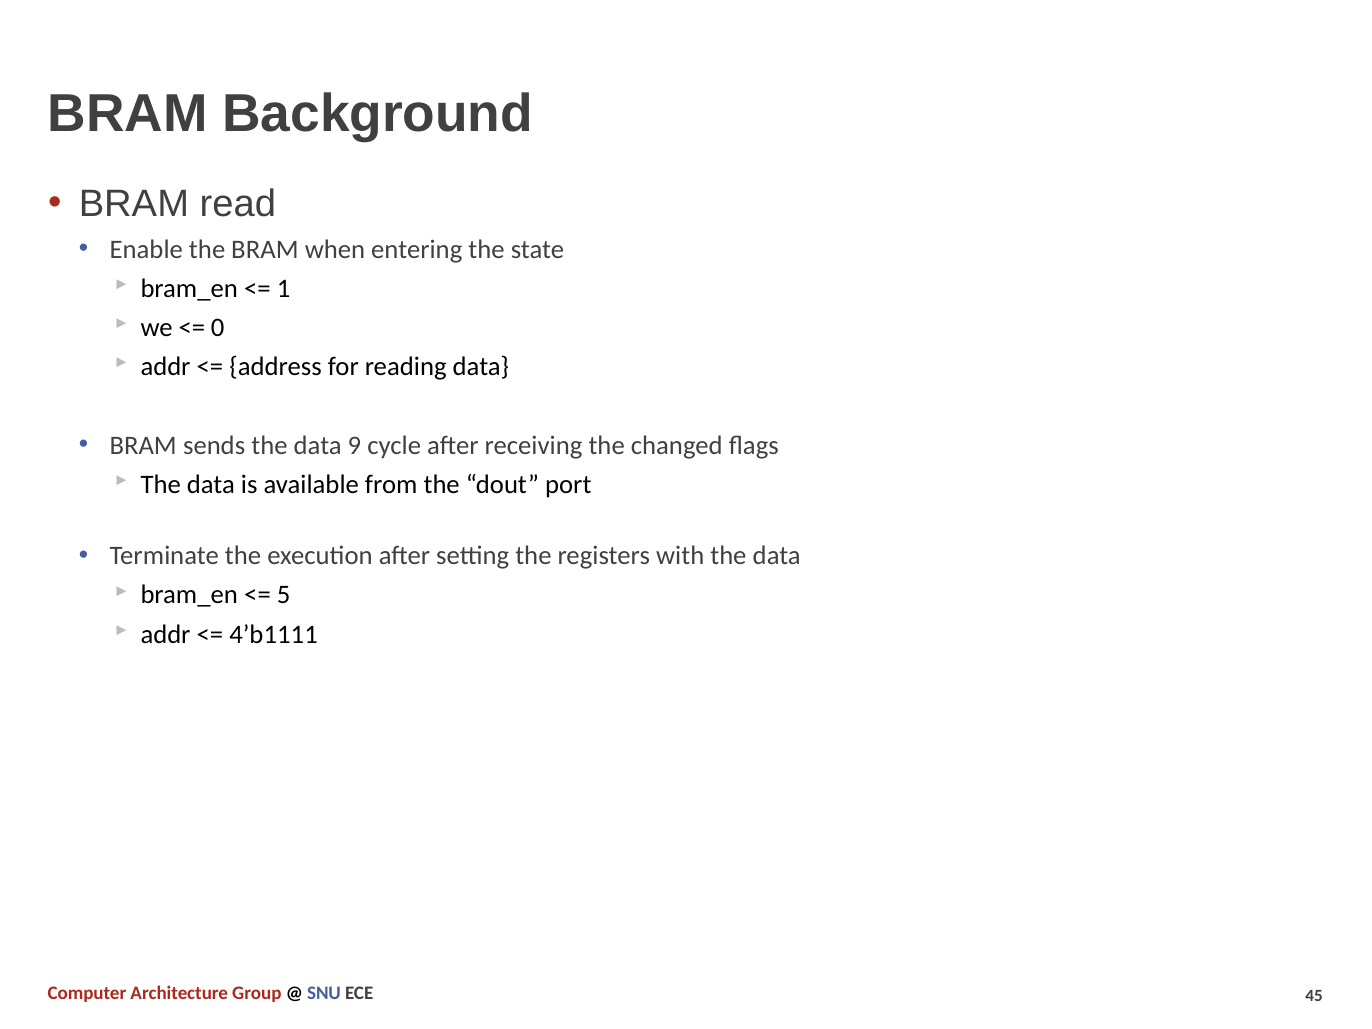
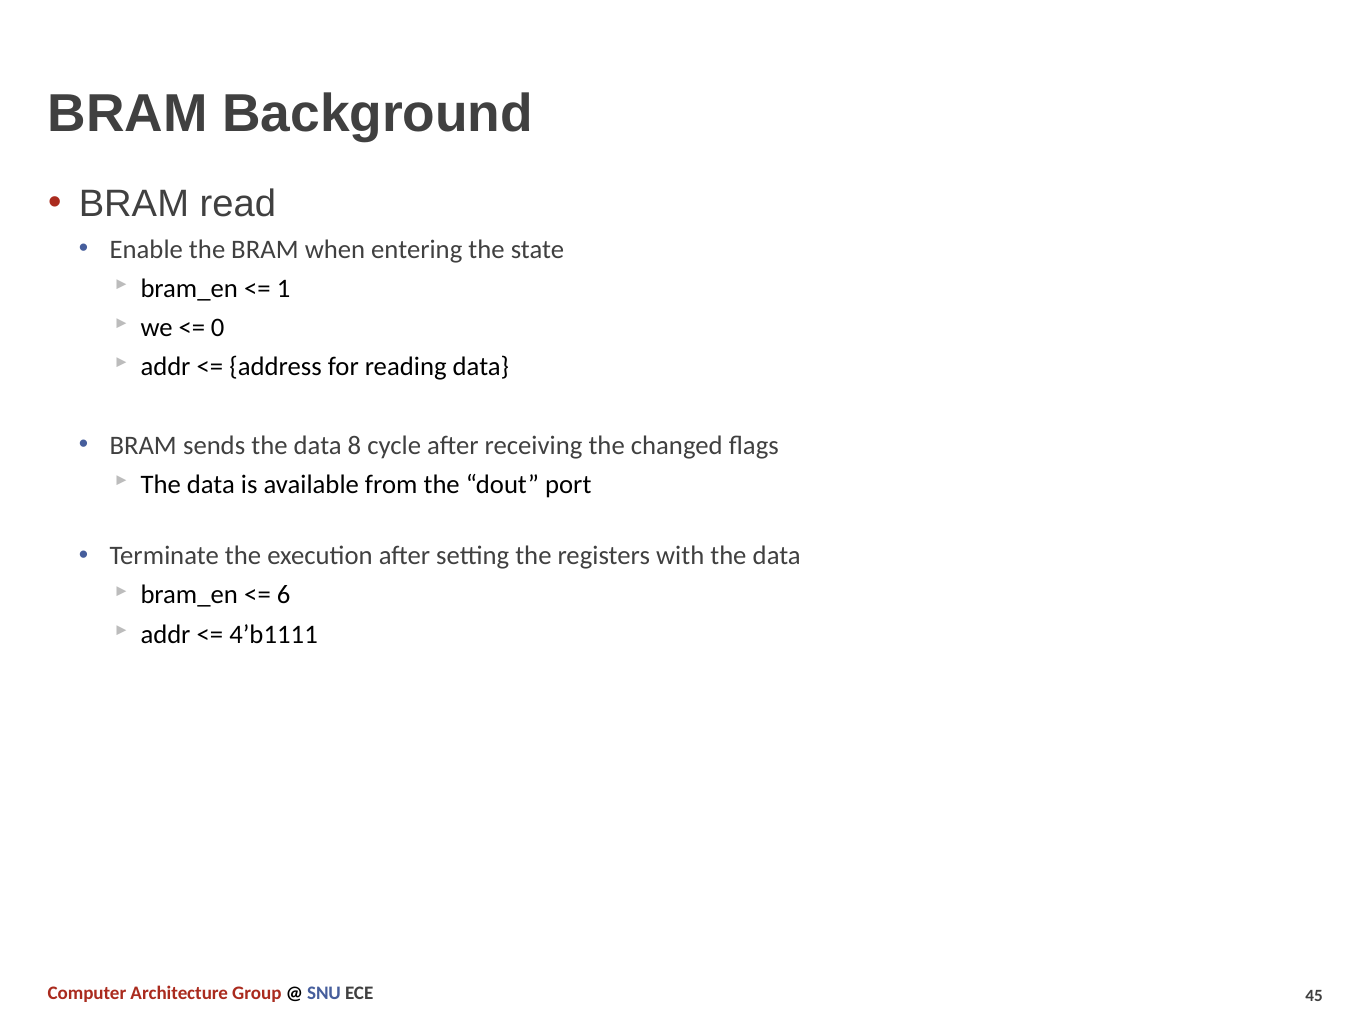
9: 9 -> 8
5: 5 -> 6
